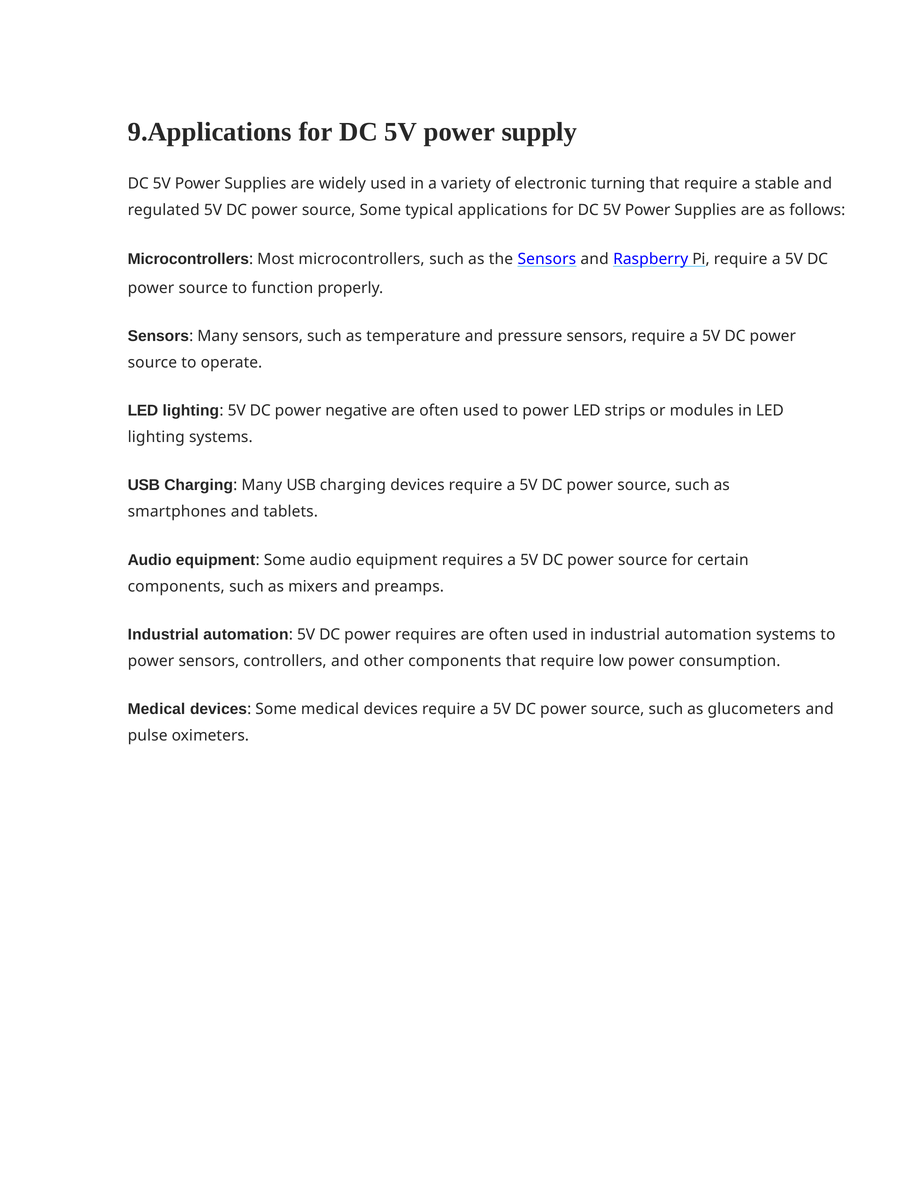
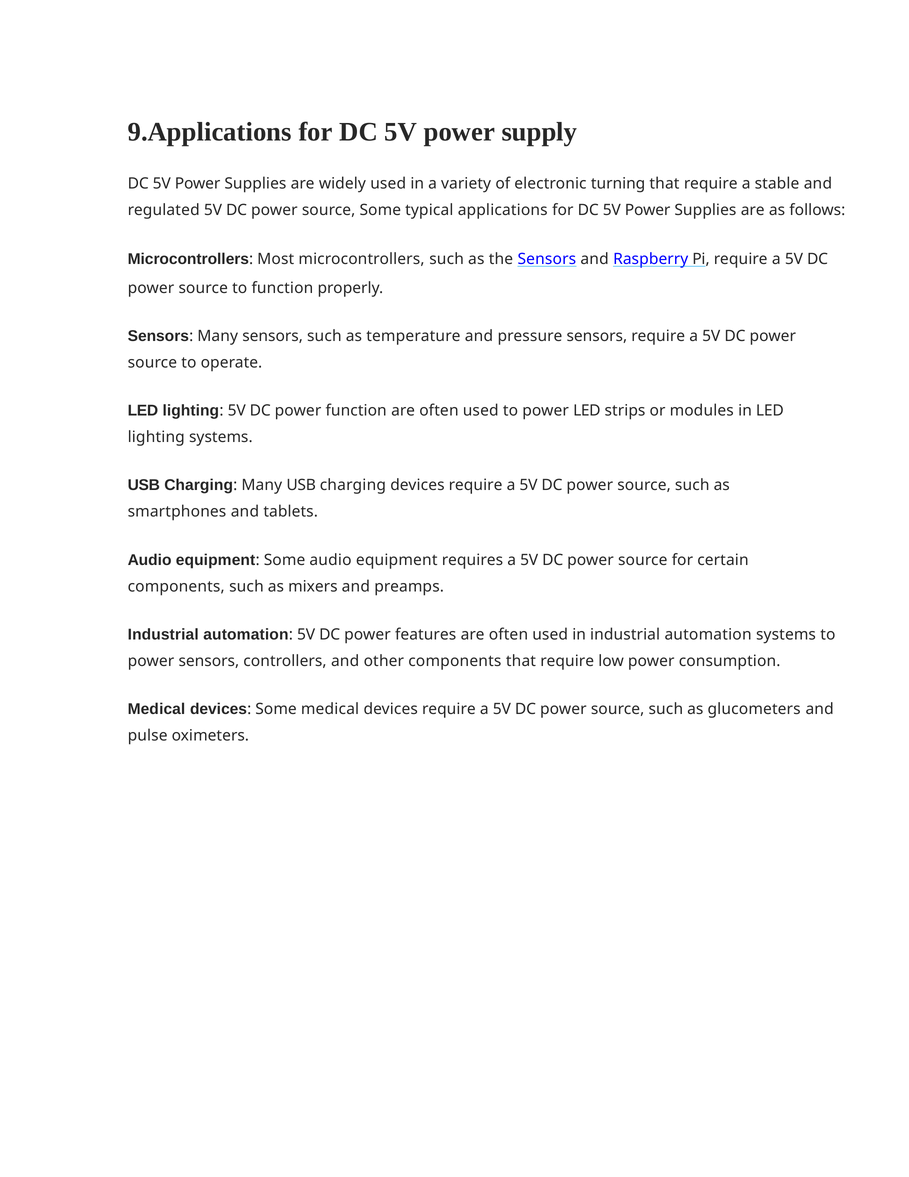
power negative: negative -> function
power requires: requires -> features
